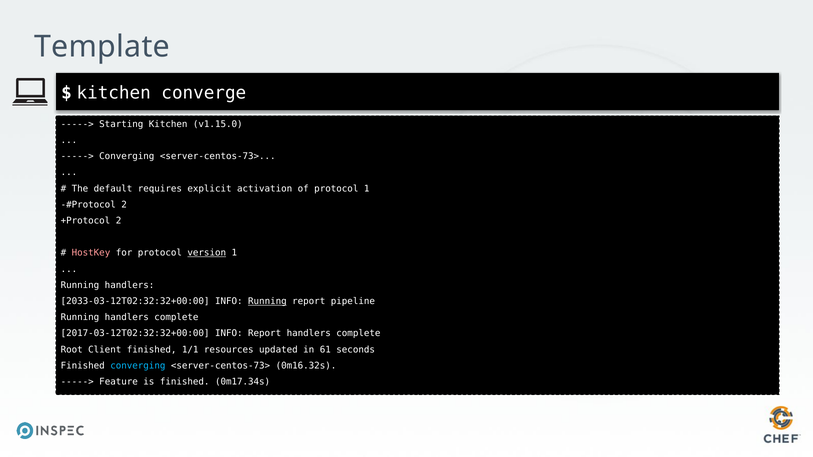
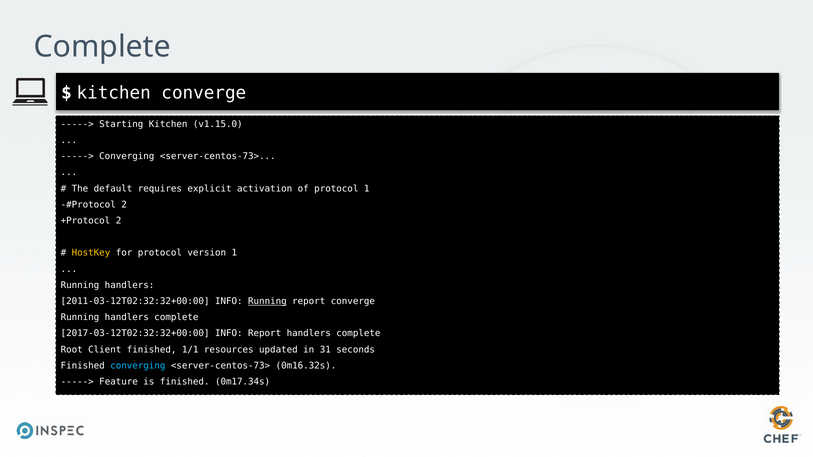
Template at (102, 47): Template -> Complete
HostKey colour: pink -> yellow
version underline: present -> none
2033-03-12T02:32:32+00:00: 2033-03-12T02:32:32+00:00 -> 2011-03-12T02:32:32+00:00
report pipeline: pipeline -> converge
61: 61 -> 31
